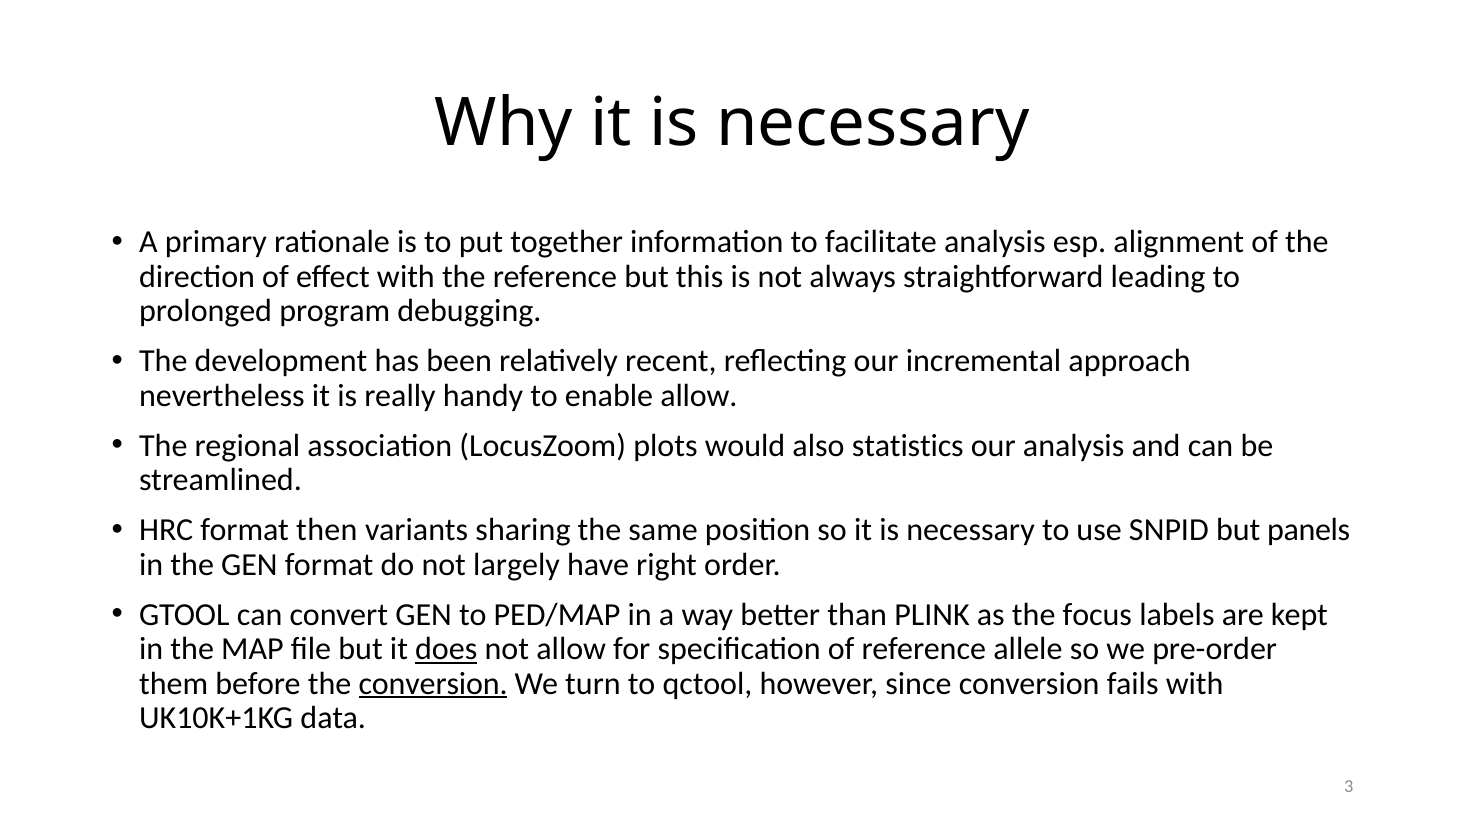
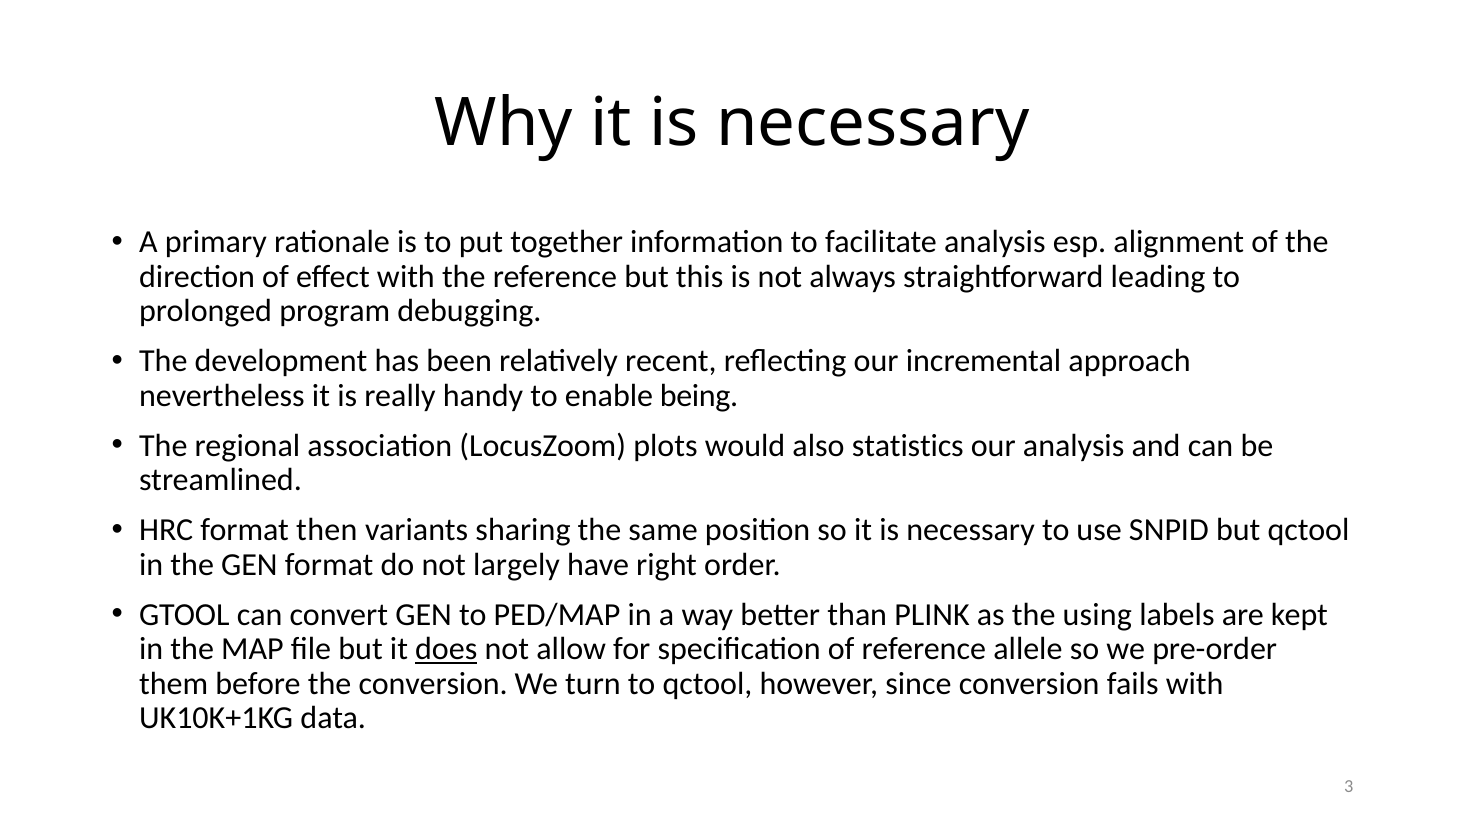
enable allow: allow -> being
but panels: panels -> qctool
focus: focus -> using
conversion at (433, 684) underline: present -> none
